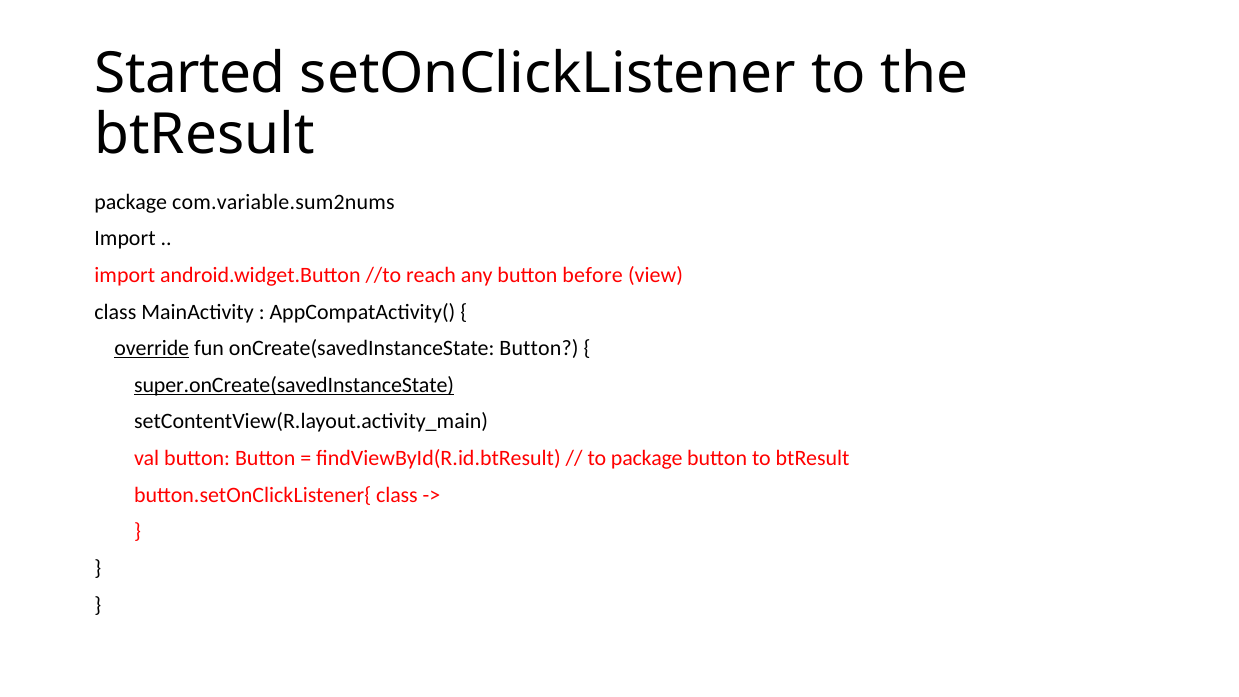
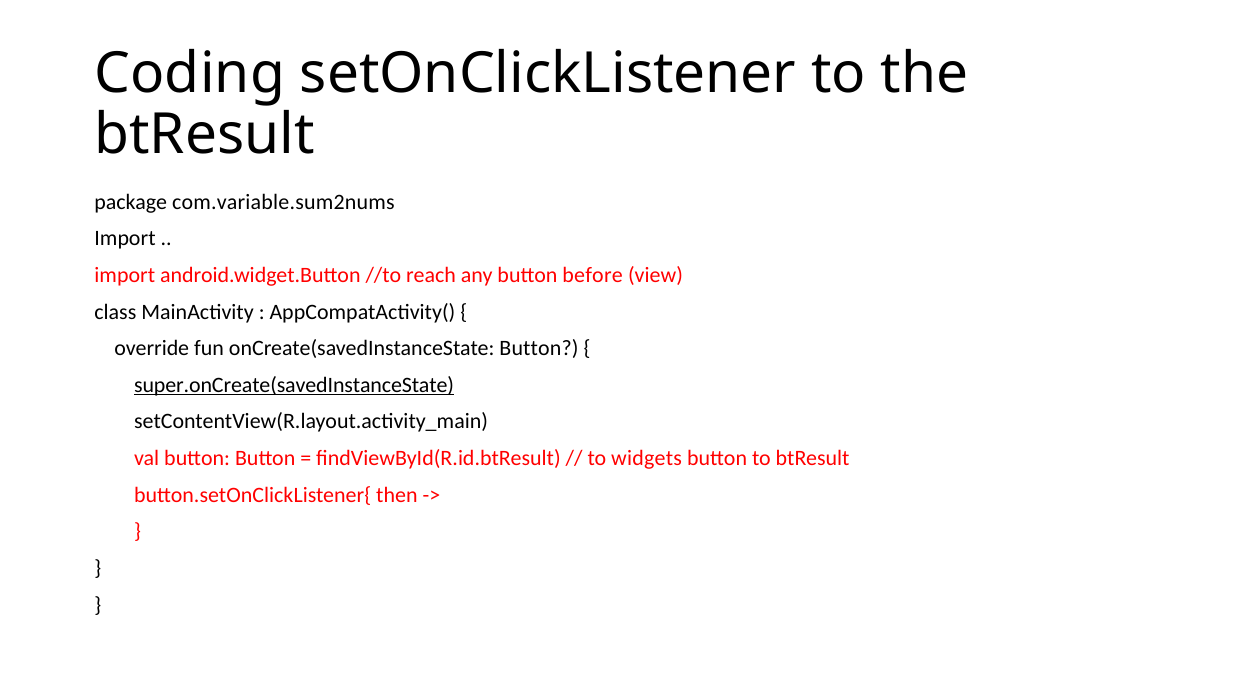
Started: Started -> Coding
override underline: present -> none
to package: package -> widgets
button.setOnClickListener{ class: class -> then
